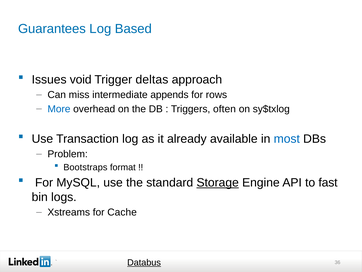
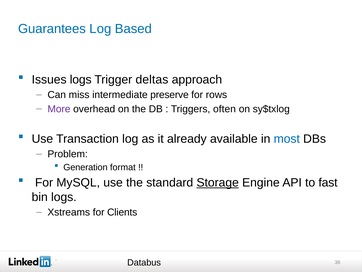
Issues void: void -> logs
appends: appends -> preserve
More colour: blue -> purple
Bootstraps: Bootstraps -> Generation
Cache: Cache -> Clients
Databus underline: present -> none
